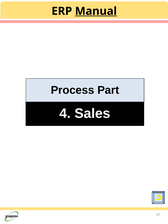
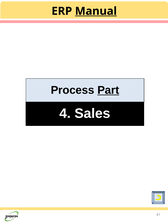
Part underline: none -> present
